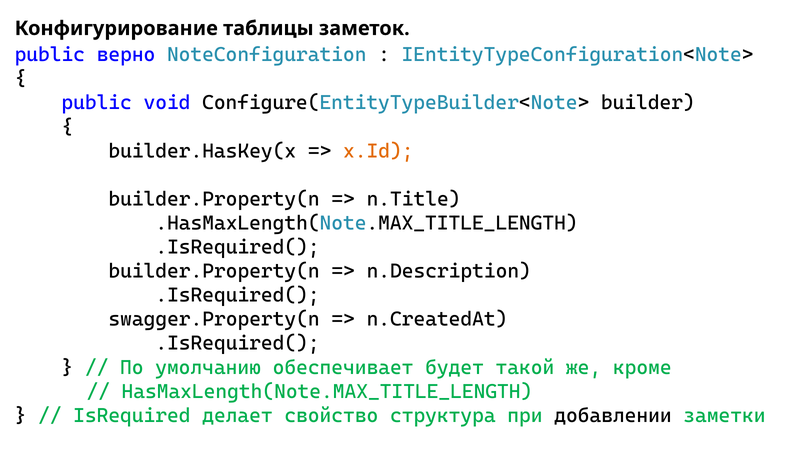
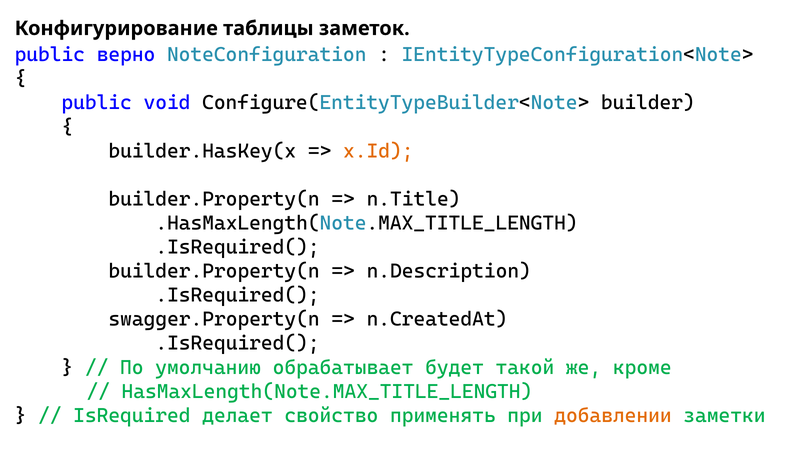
обеспечивает: обеспечивает -> обрабатывает
структура: структура -> применять
добавлении colour: black -> orange
